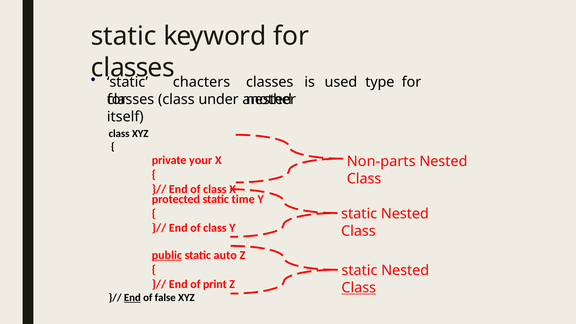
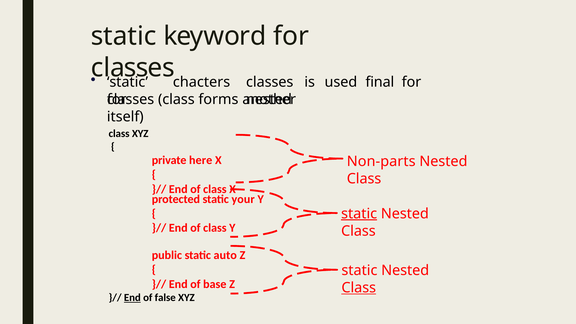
type: type -> final
under: under -> forms
your: your -> here
time: time -> your
static at (359, 214) underline: none -> present
public underline: present -> none
print: print -> base
